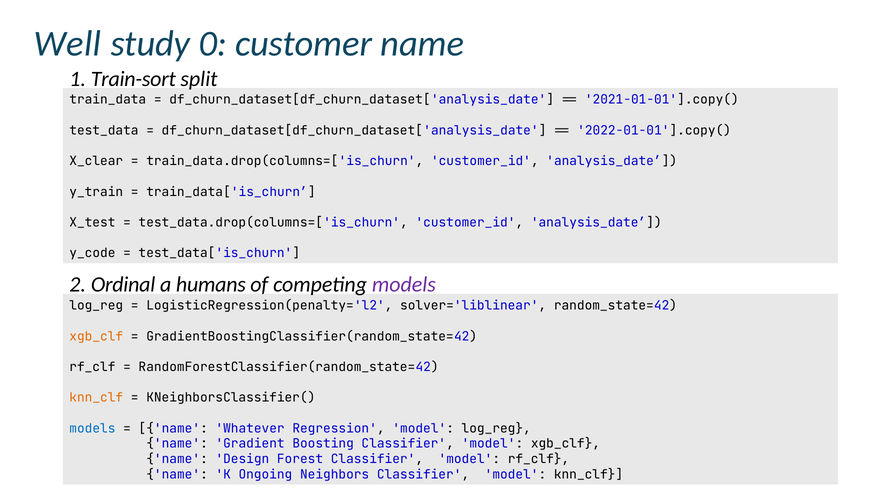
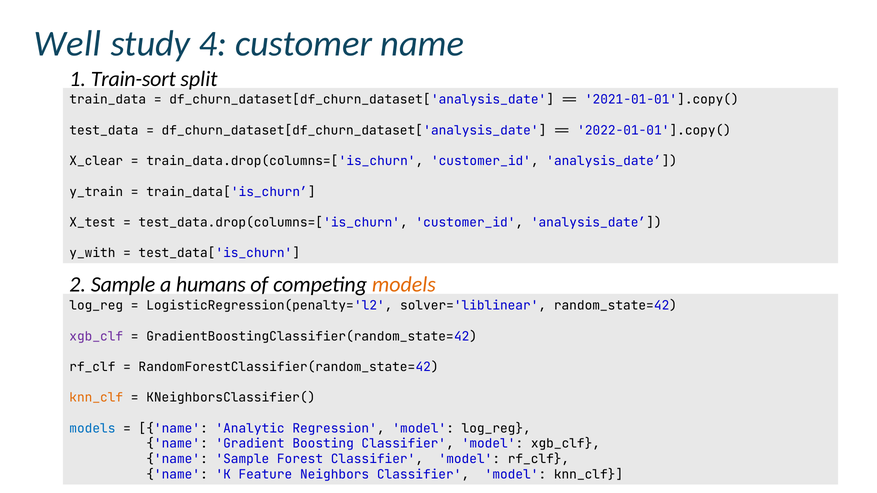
0: 0 -> 4
y_code: y_code -> y_with
2 Ordinal: Ordinal -> Sample
models at (404, 285) colour: purple -> orange
xgb_clf at (96, 337) colour: orange -> purple
Whatever: Whatever -> Analytic
name Design: Design -> Sample
Ongoing: Ongoing -> Feature
